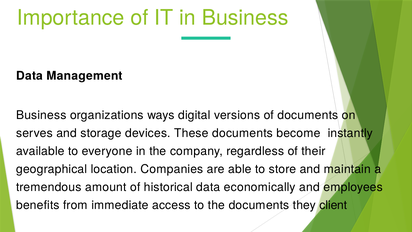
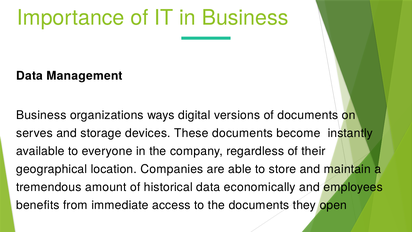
client: client -> open
